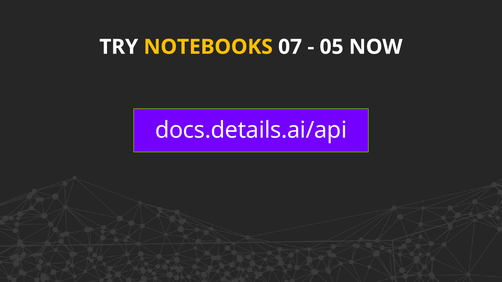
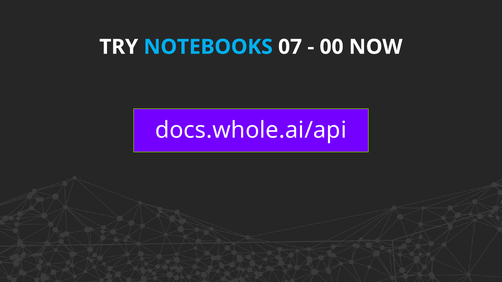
NOTEBOOKS colour: yellow -> light blue
05: 05 -> 00
docs.details.ai/api: docs.details.ai/api -> docs.whole.ai/api
